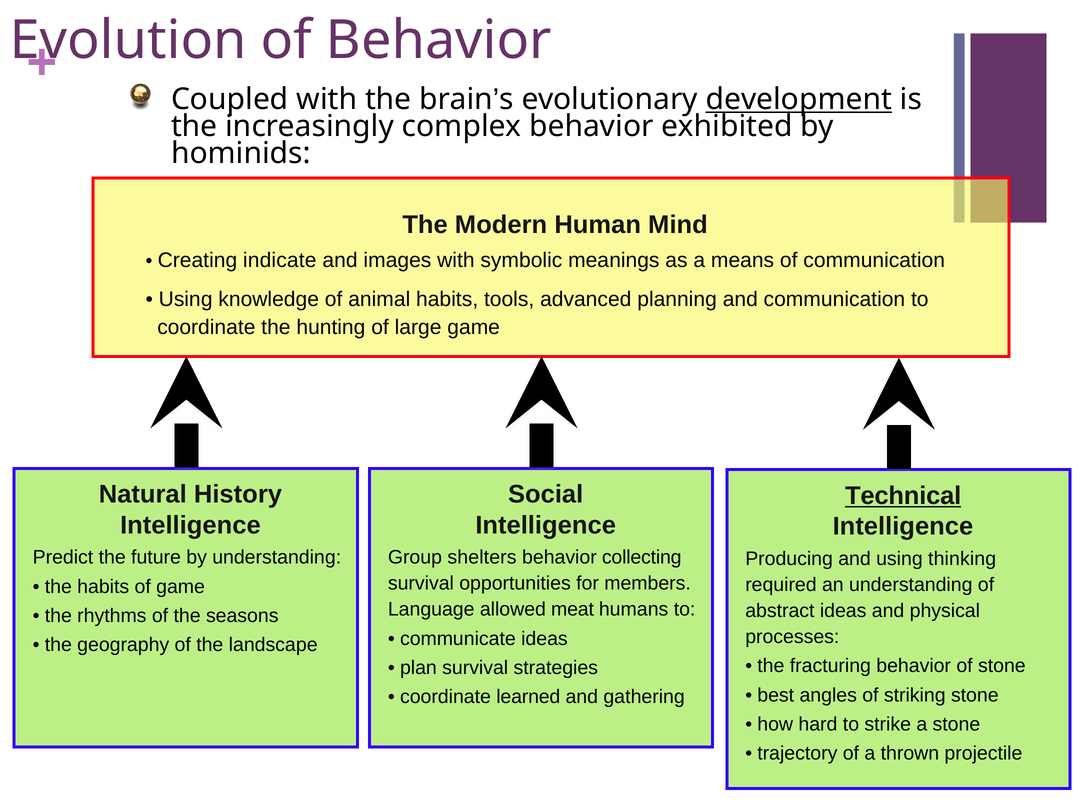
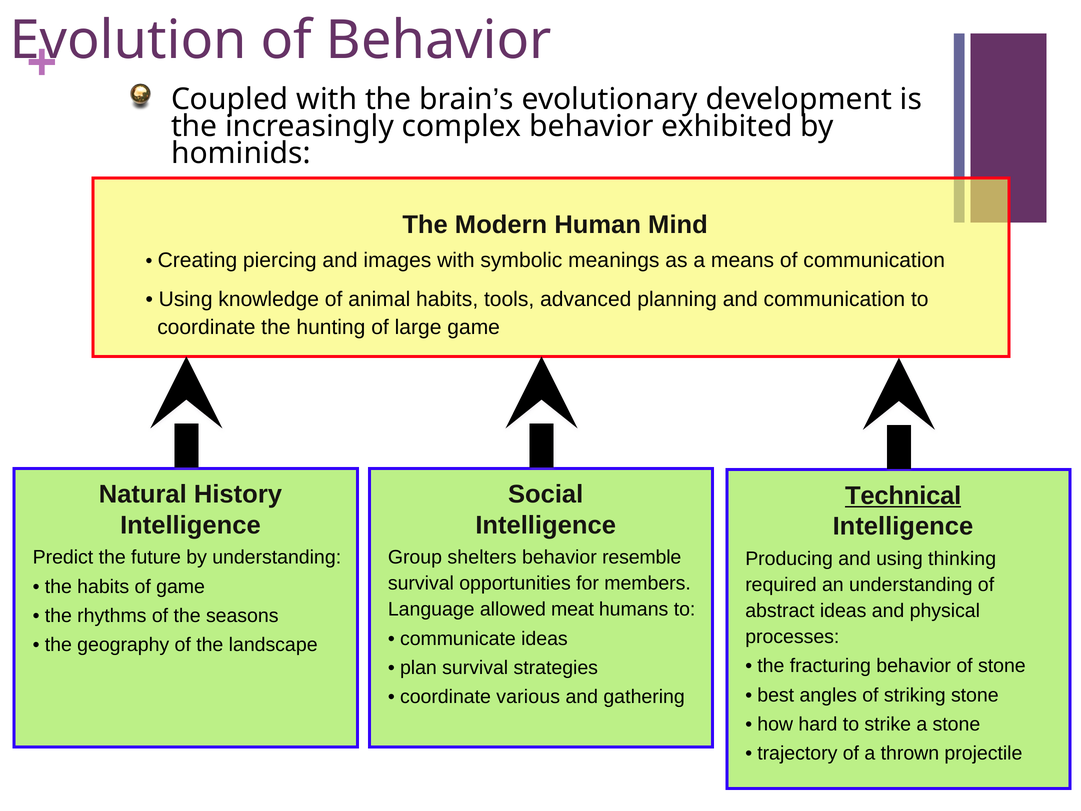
development underline: present -> none
indicate: indicate -> piercing
collecting: collecting -> resemble
learned: learned -> various
